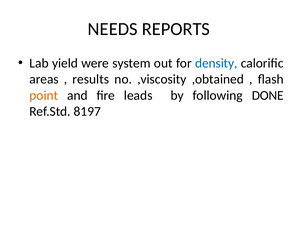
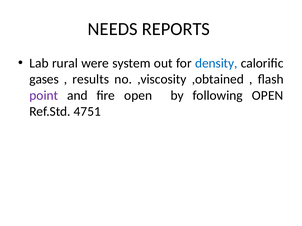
yield: yield -> rural
areas: areas -> gases
point colour: orange -> purple
fire leads: leads -> open
following DONE: DONE -> OPEN
8197: 8197 -> 4751
